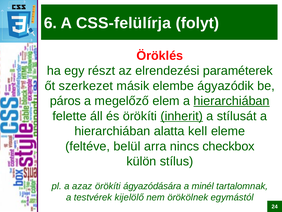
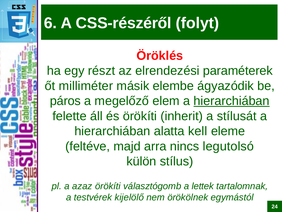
CSS-felülírja: CSS-felülírja -> CSS-részéről
szerkezet: szerkezet -> milliméter
inherit underline: present -> none
belül: belül -> majd
checkbox: checkbox -> legutolsó
ágyazódására: ágyazódására -> választógomb
minél: minél -> lettek
